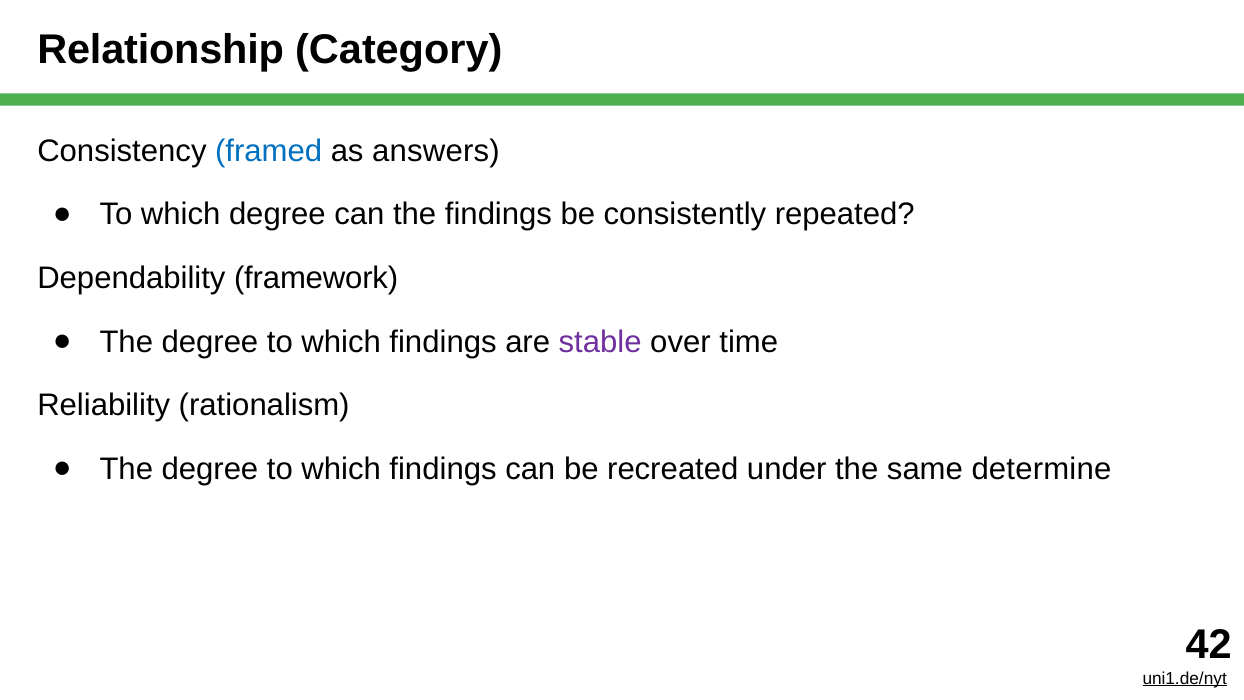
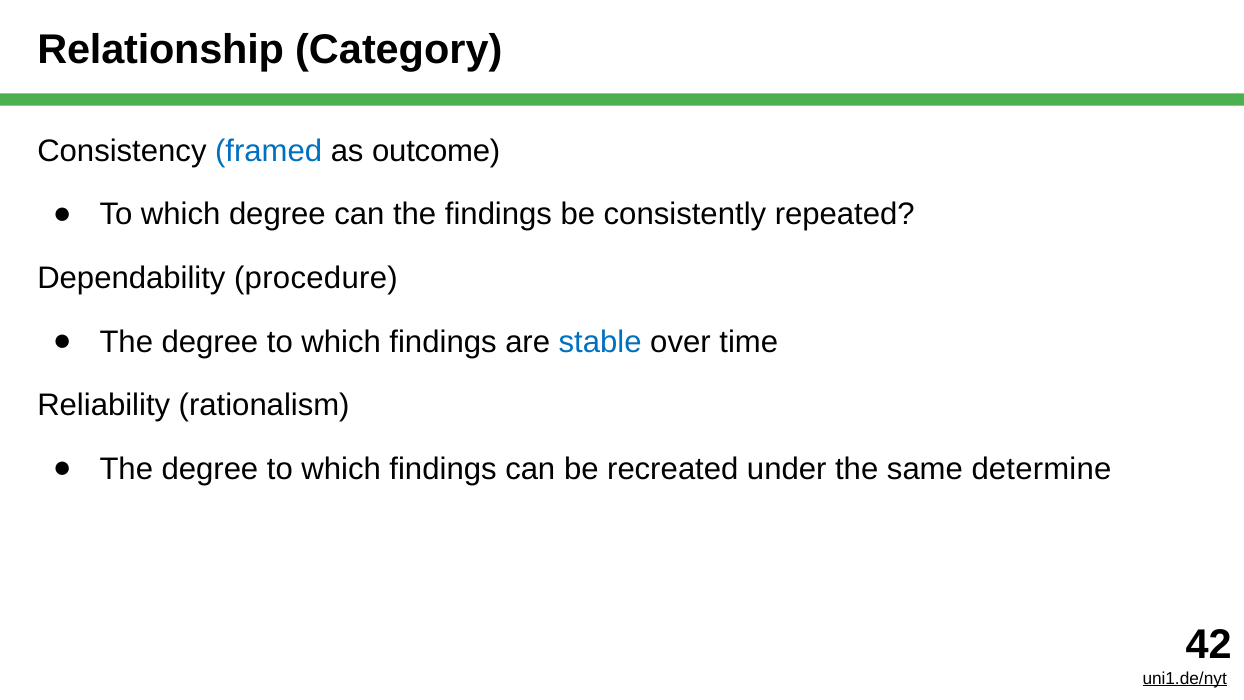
answers: answers -> outcome
framework: framework -> procedure
stable colour: purple -> blue
